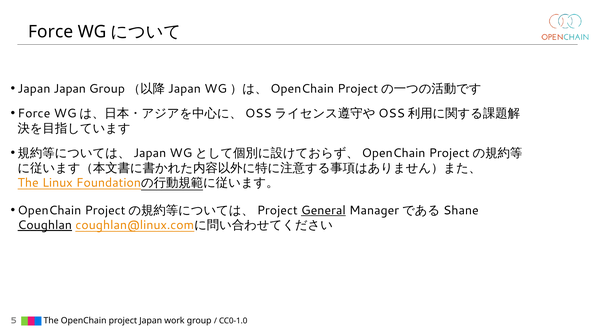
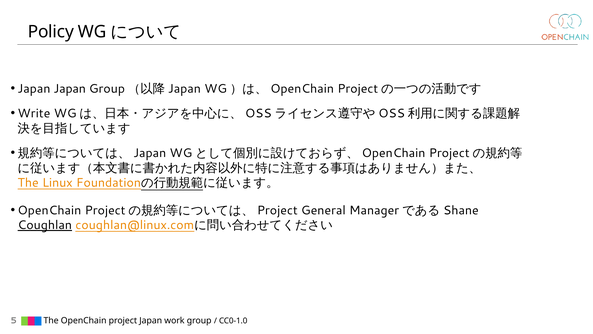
Force at (51, 32): Force -> Policy
Force at (34, 113): Force -> Write
General underline: present -> none
